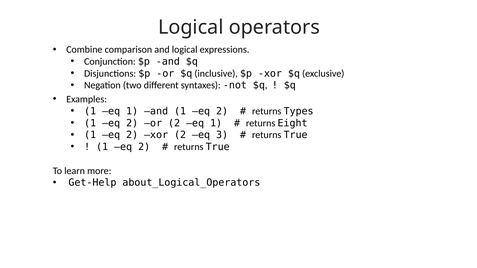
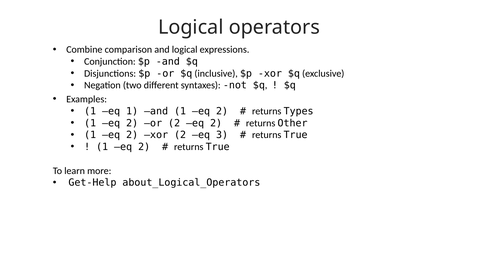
2 eq 1: 1 -> 2
Eight: Eight -> Other
